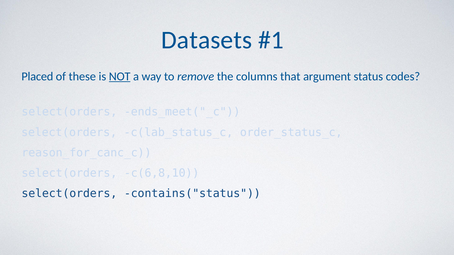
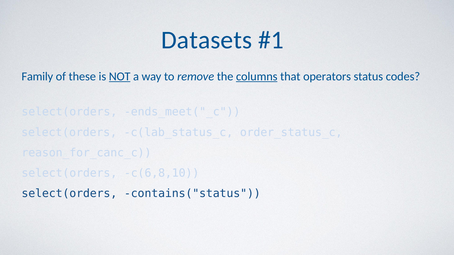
Placed: Placed -> Family
columns underline: none -> present
argument: argument -> operators
